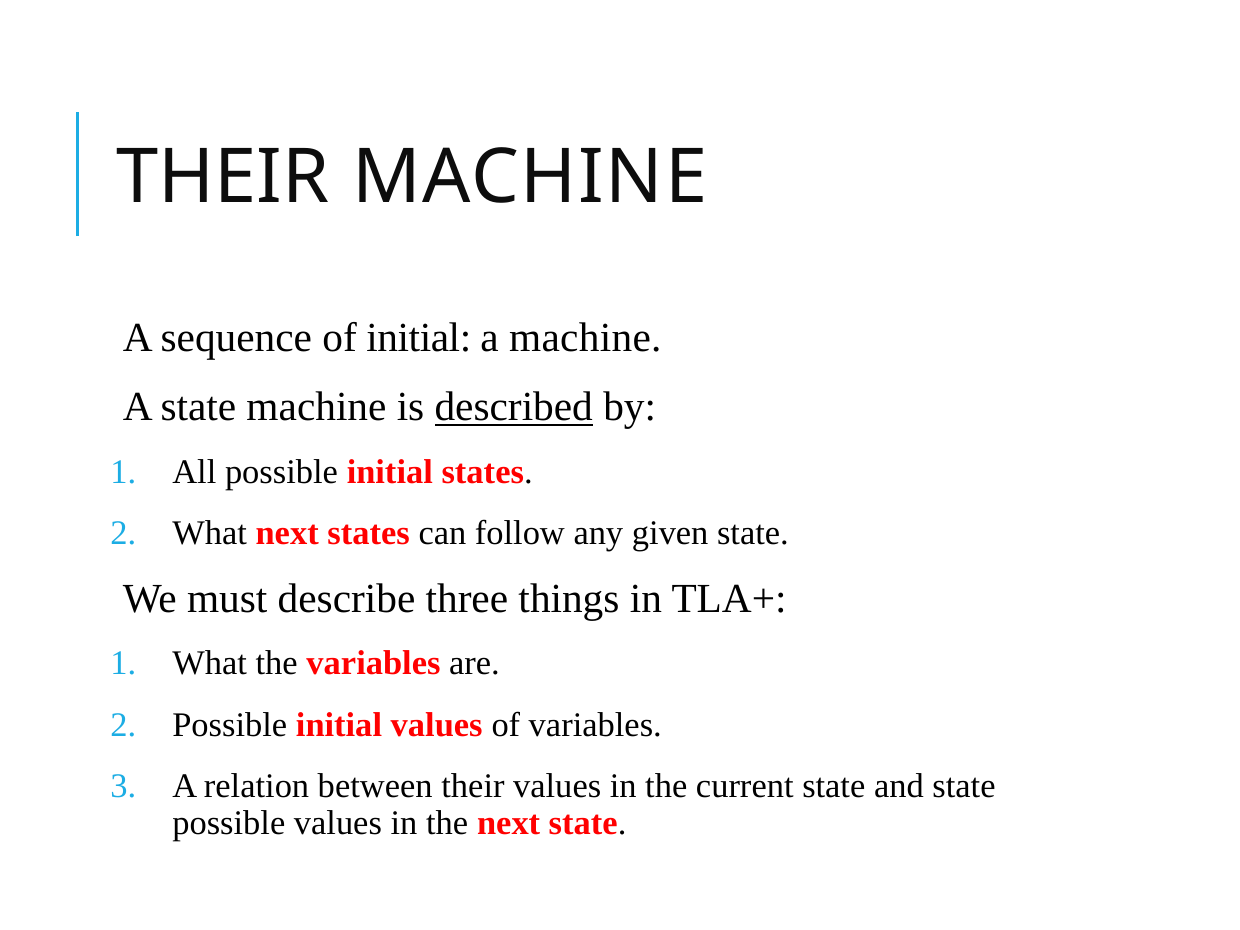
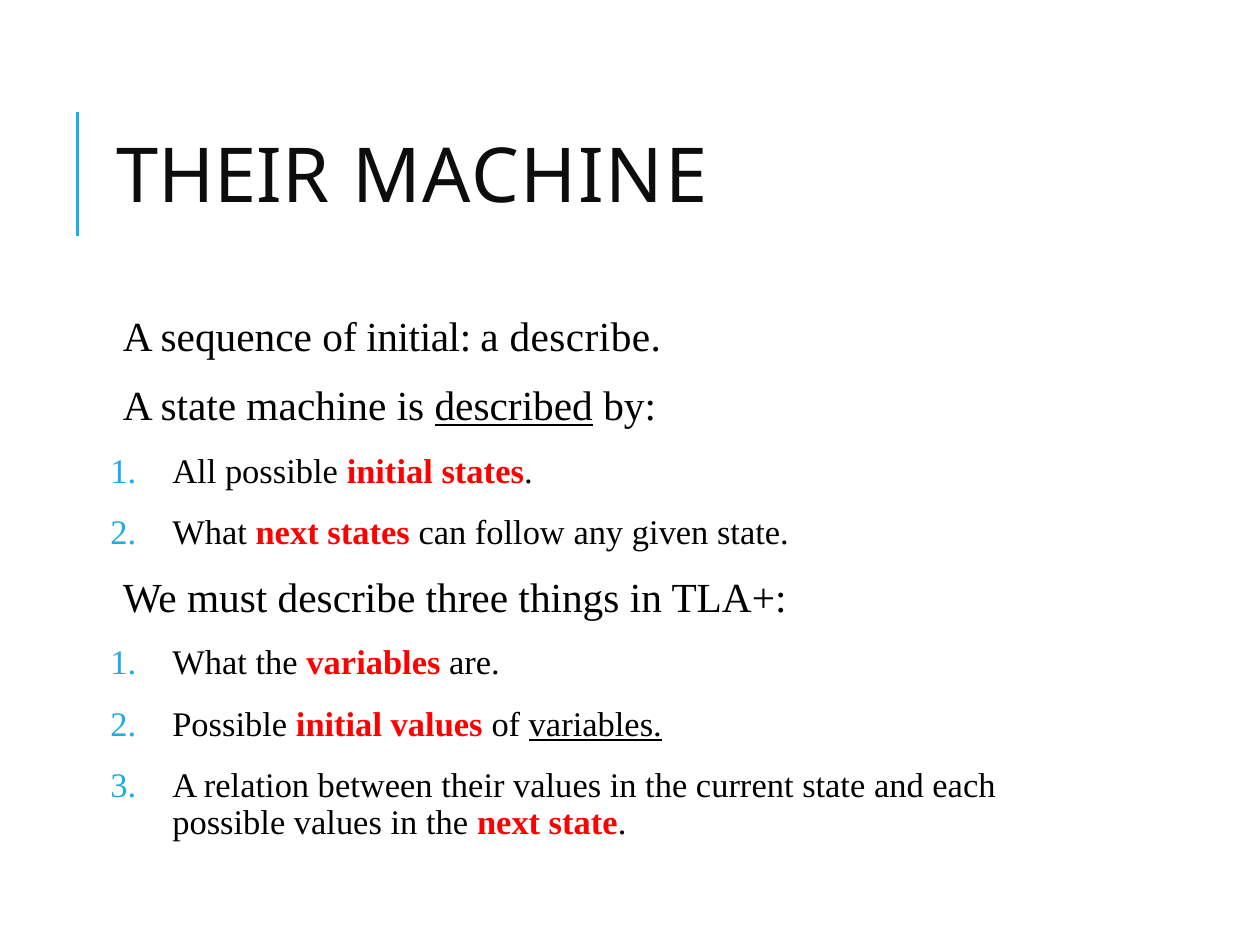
a machine: machine -> describe
variables at (595, 725) underline: none -> present
and state: state -> each
